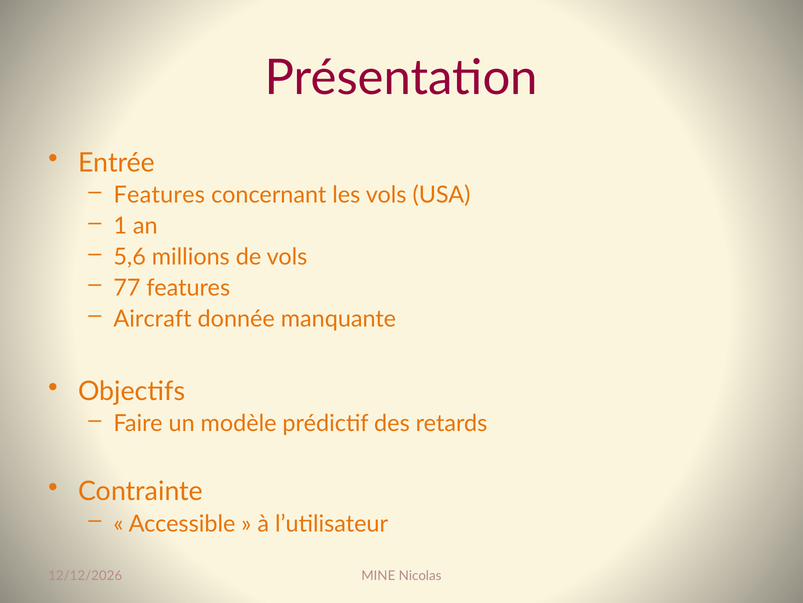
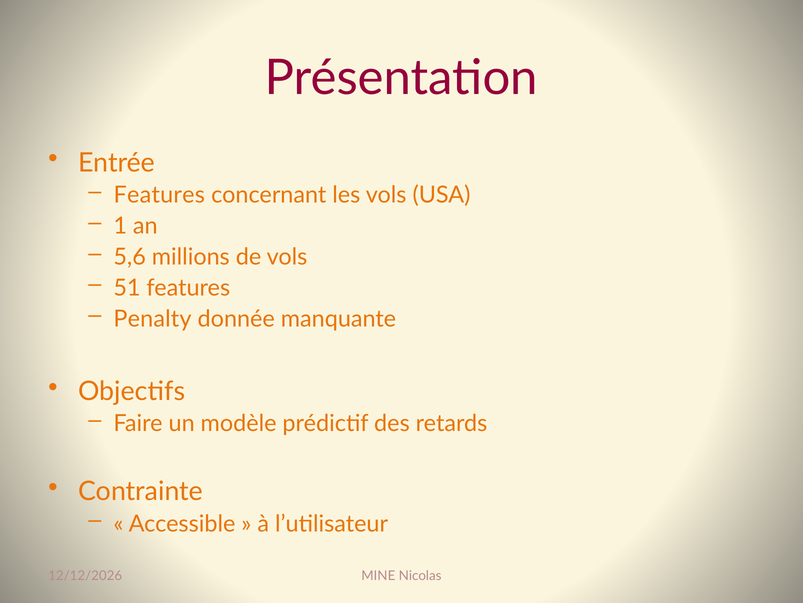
77: 77 -> 51
Aircraft: Aircraft -> Penalty
